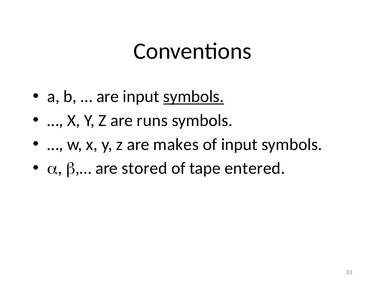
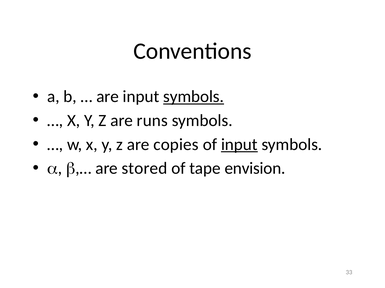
makes: makes -> copies
input at (239, 145) underline: none -> present
entered: entered -> envision
